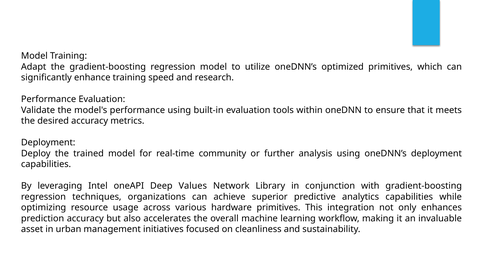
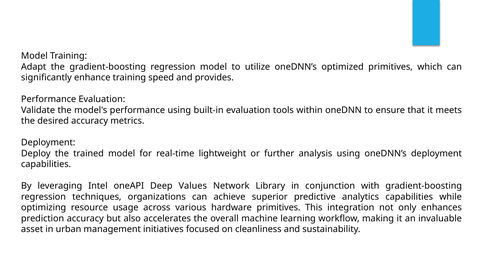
research: research -> provides
community: community -> lightweight
